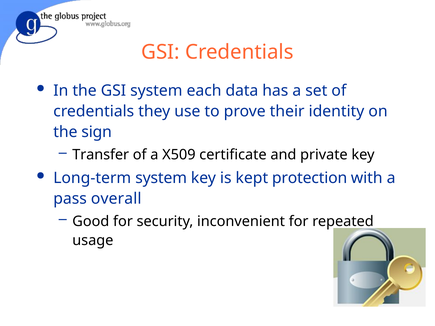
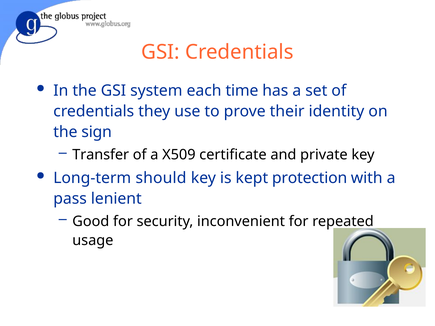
data: data -> time
Long-term system: system -> should
overall: overall -> lenient
